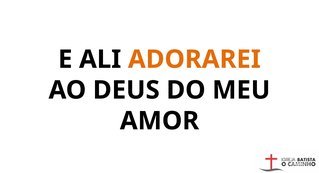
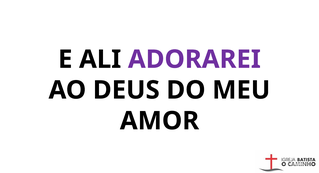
ADORAREI colour: orange -> purple
